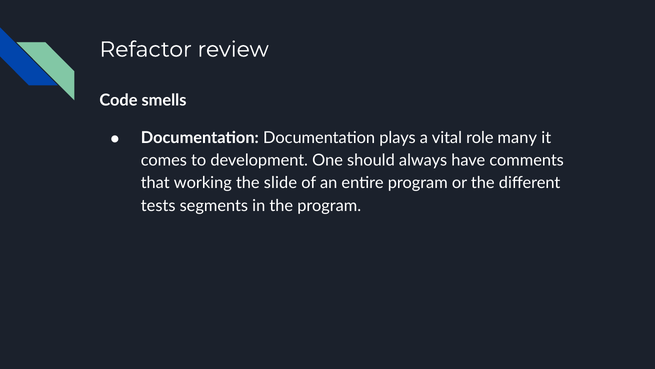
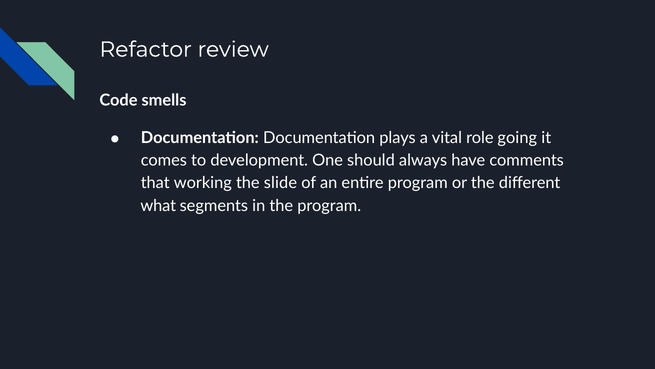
many: many -> going
tests: tests -> what
